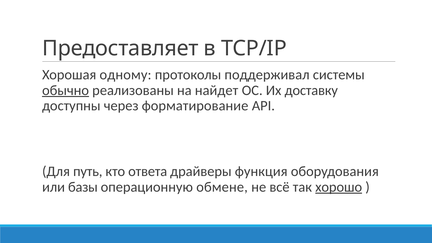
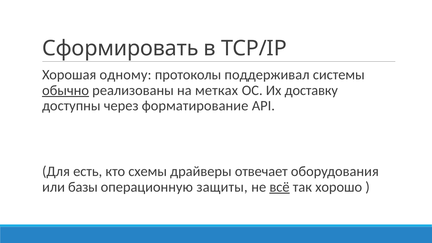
Предоставляет: Предоставляет -> Сформировать
найдет: найдет -> метках
путь: путь -> есть
ответа: ответа -> схемы
функция: функция -> отвечает
обмене: обмене -> защиты
всё underline: none -> present
хорошо underline: present -> none
